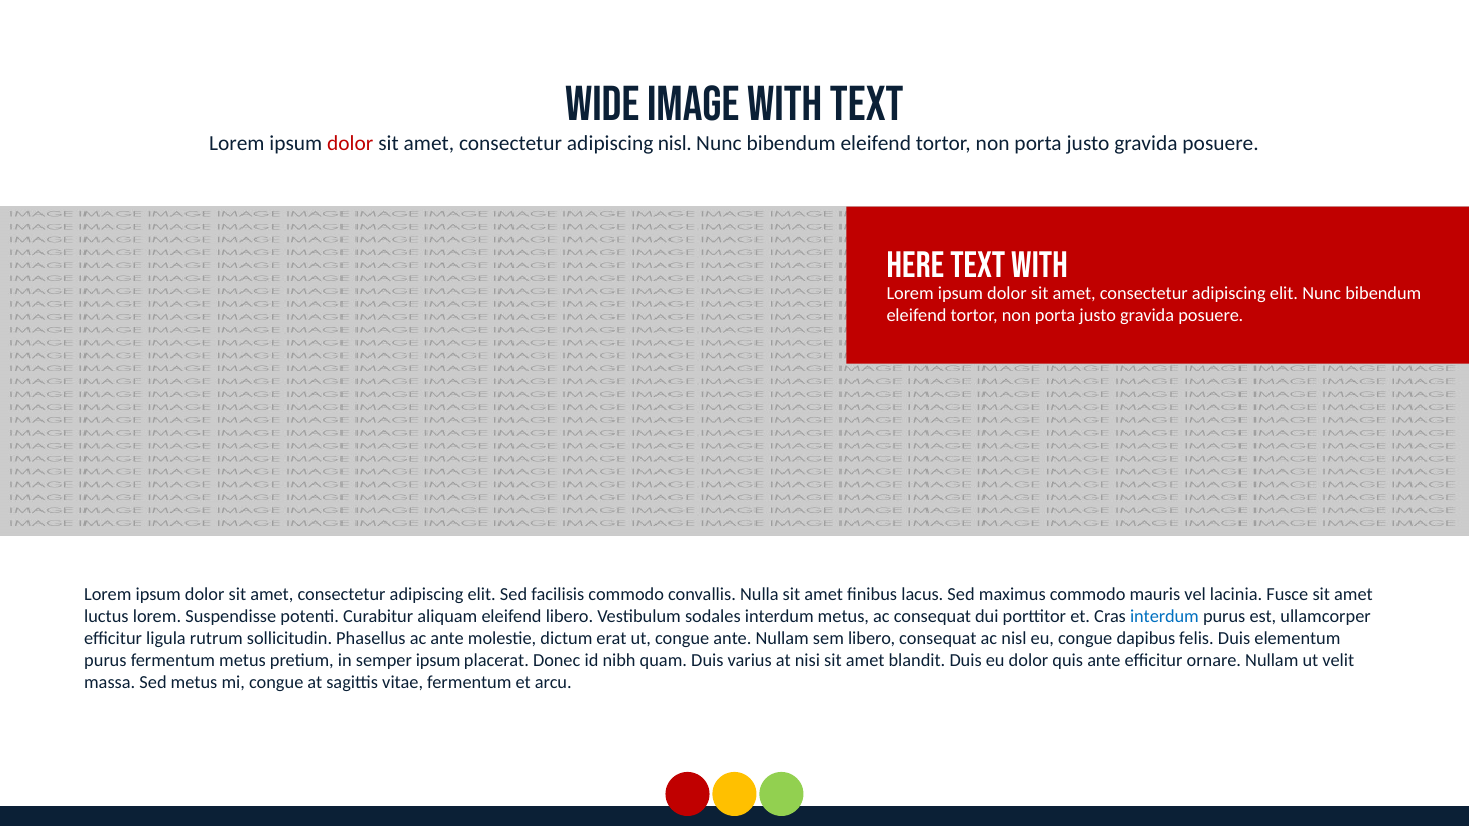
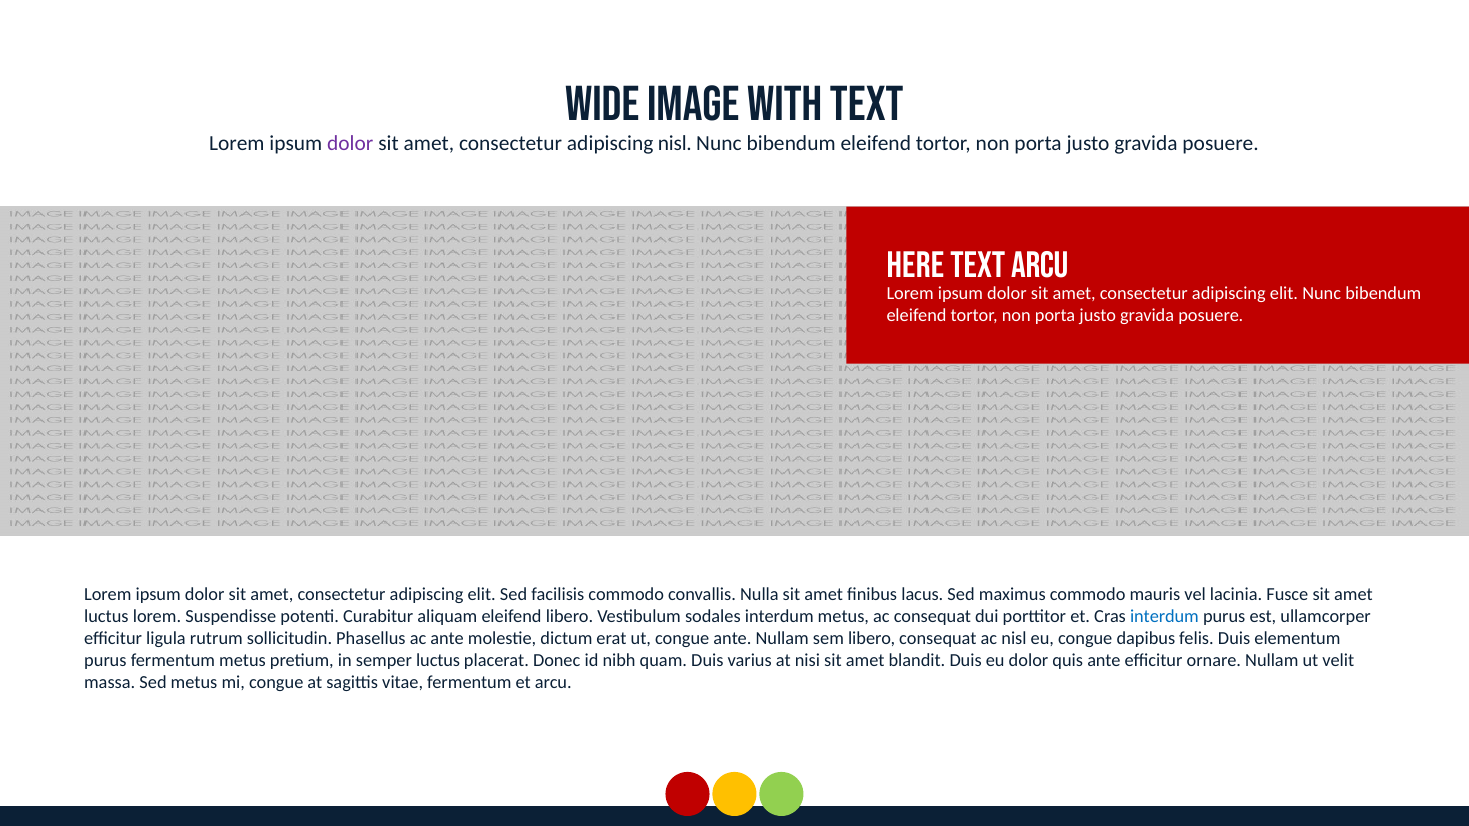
dolor at (350, 144) colour: red -> purple
text with: with -> arcu
semper ipsum: ipsum -> luctus
